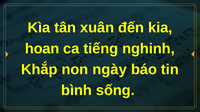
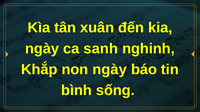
hoan at (42, 49): hoan -> ngày
tiếng: tiếng -> sanh
